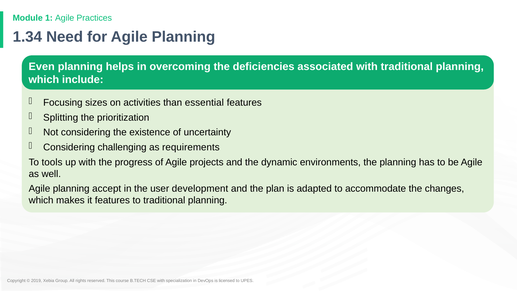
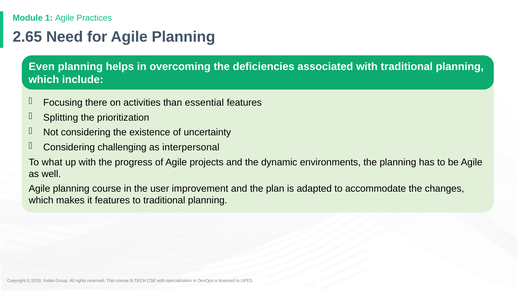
1.34: 1.34 -> 2.65
sizes: sizes -> there
requirements: requirements -> interpersonal
tools: tools -> what
planning accept: accept -> course
development: development -> improvement
